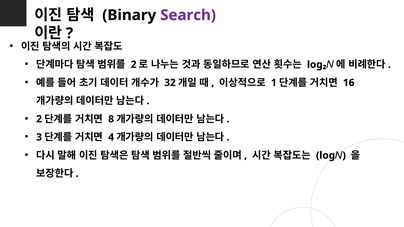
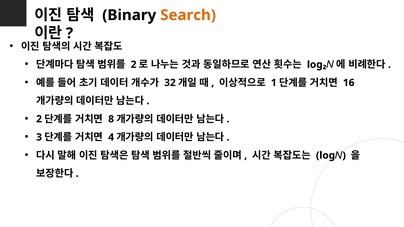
Search colour: purple -> orange
